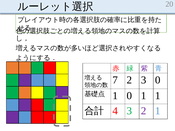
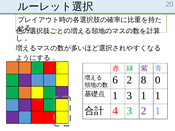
7: 7 -> 6
2 3: 3 -> 8
1 0: 0 -> 3
